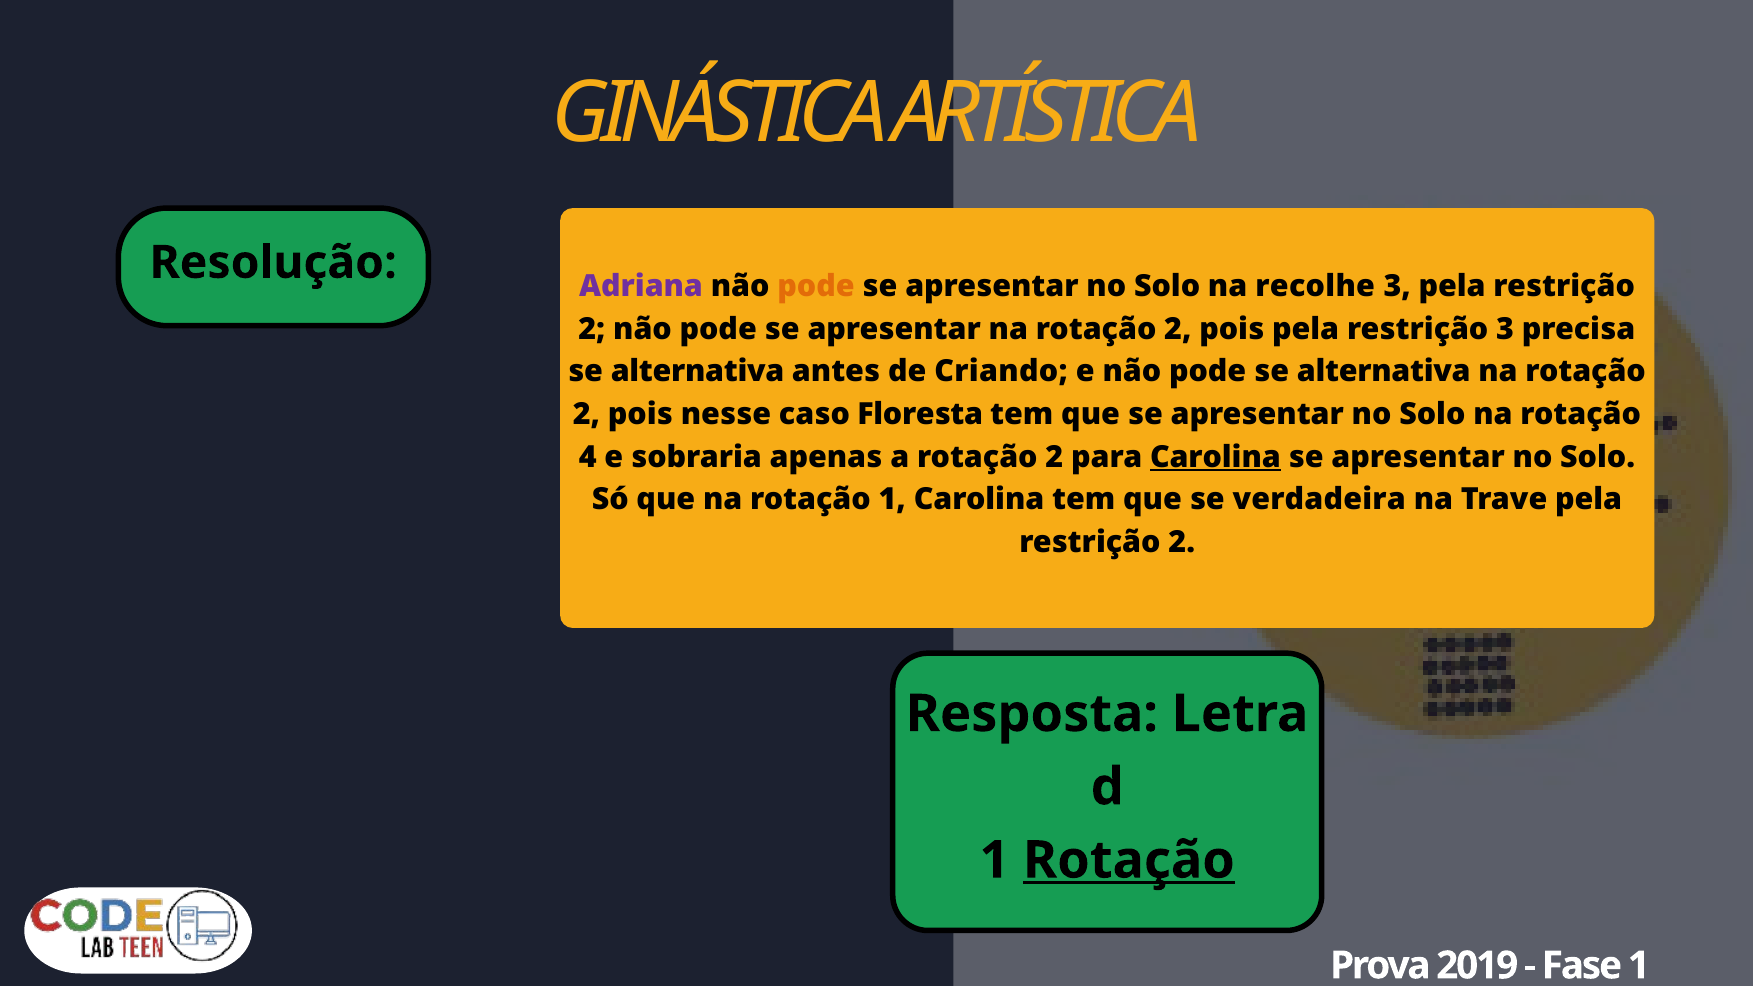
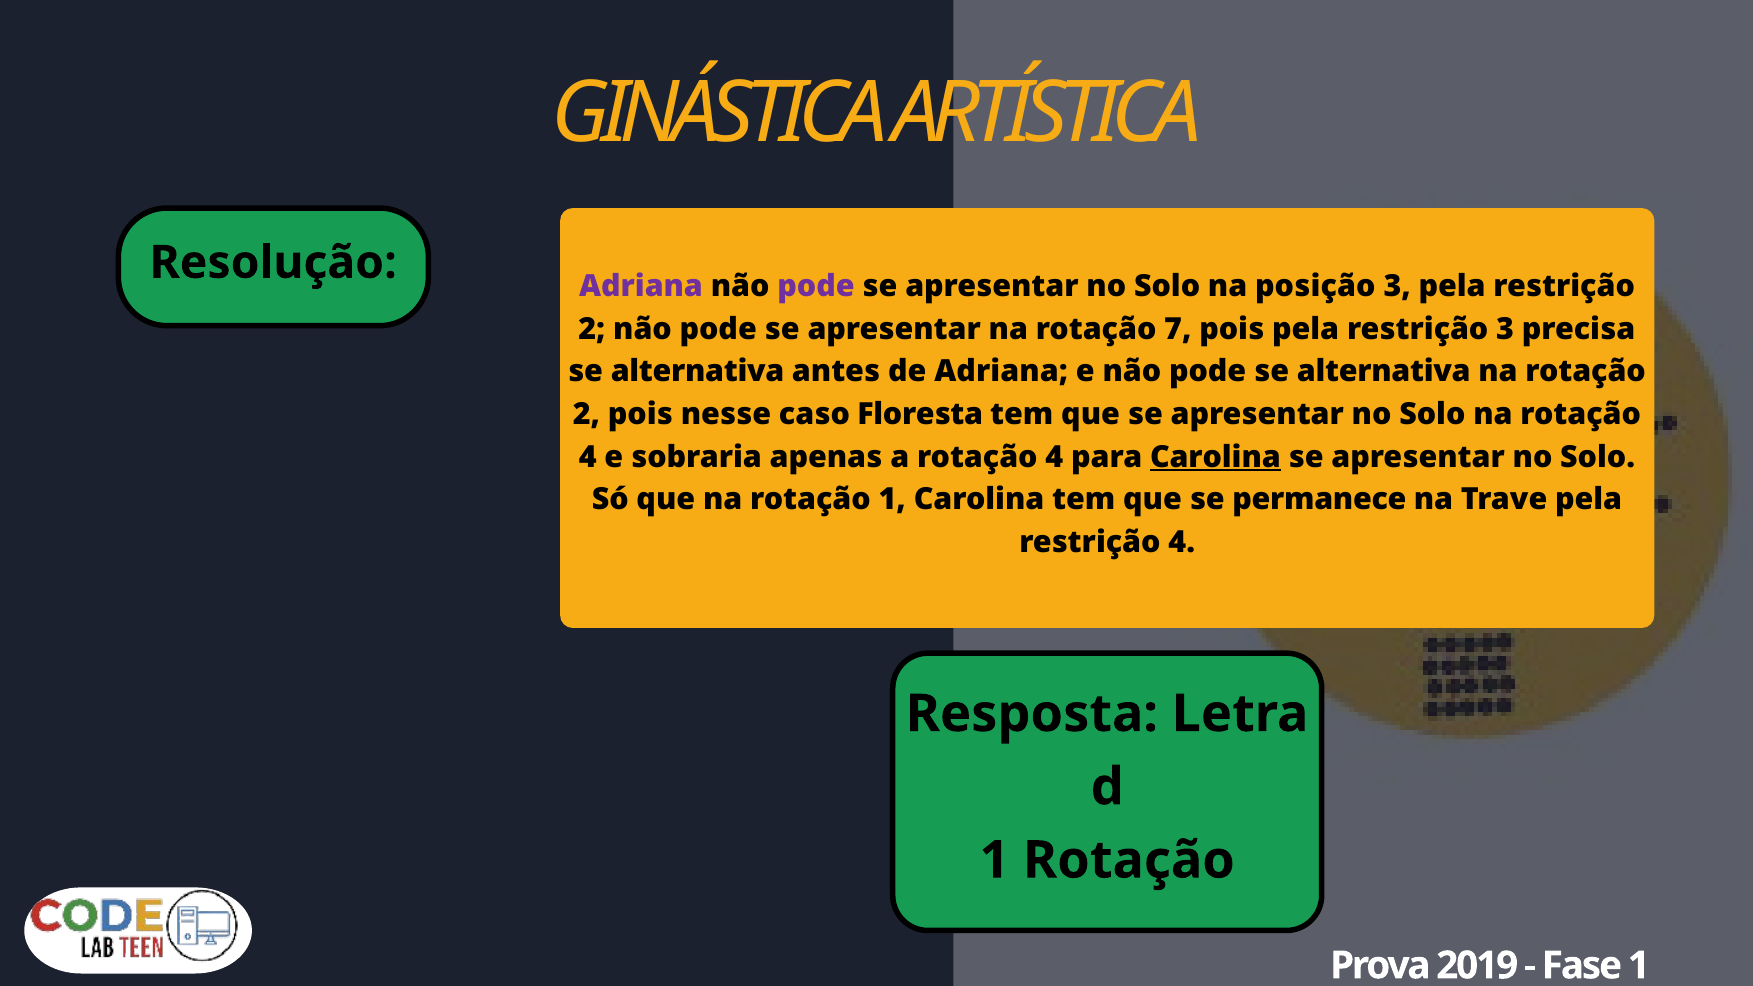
pode at (816, 287) colour: orange -> purple
recolhe: recolhe -> posição
apresentar na rotação 2: 2 -> 7
de Criando: Criando -> Adriana
a rotação 2: 2 -> 4
verdadeira: verdadeira -> permanece
2 at (1182, 542): 2 -> 4
Rotação at (1129, 860) underline: present -> none
